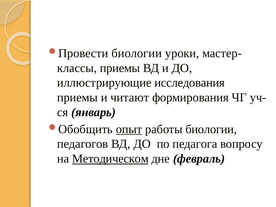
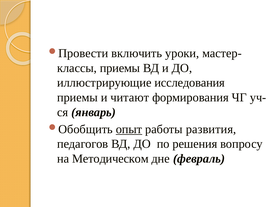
биологии at (137, 53): биологии -> включить
работы биологии: биологии -> развития
педагога: педагога -> решения
Методическом underline: present -> none
